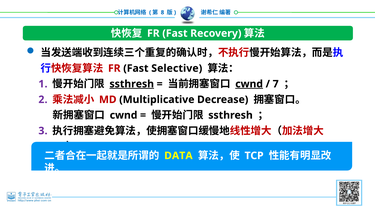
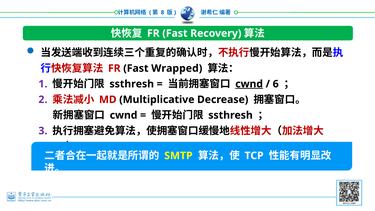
Selective: Selective -> Wrapped
ssthresh at (132, 84) underline: present -> none
7: 7 -> 6
DATA: DATA -> SMTP
